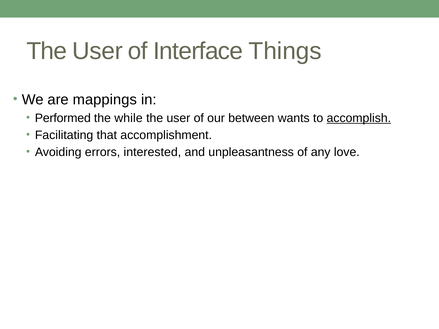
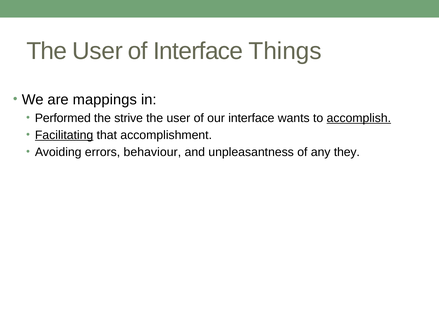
while: while -> strive
our between: between -> interface
Facilitating underline: none -> present
interested: interested -> behaviour
love: love -> they
